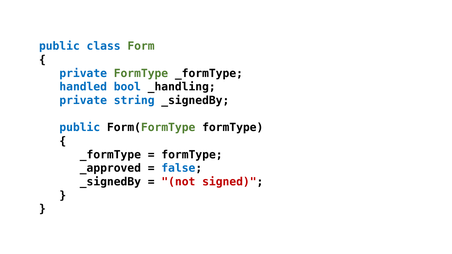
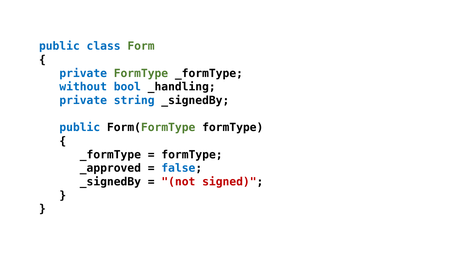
handled: handled -> without
